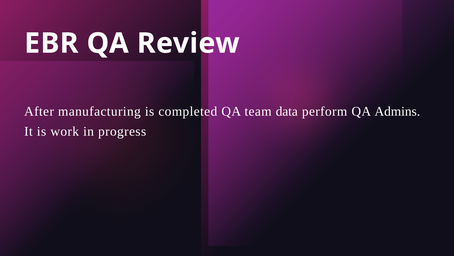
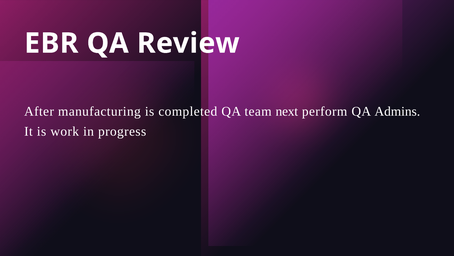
data: data -> next
